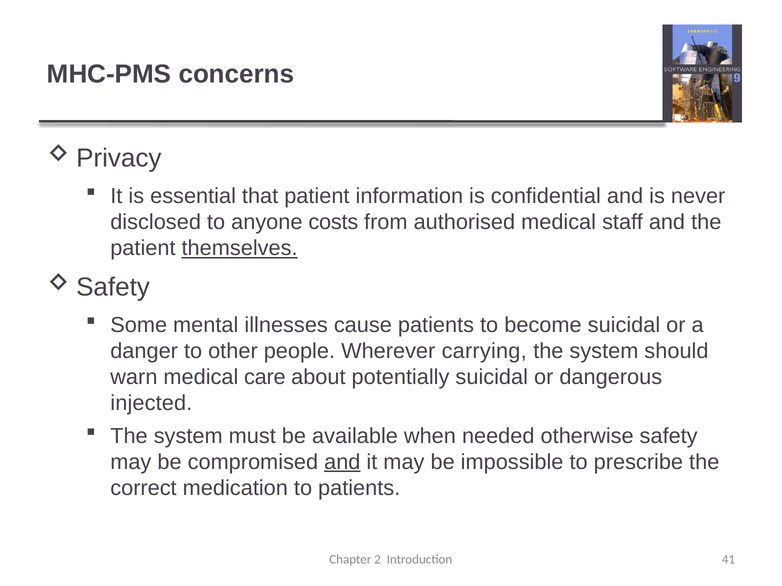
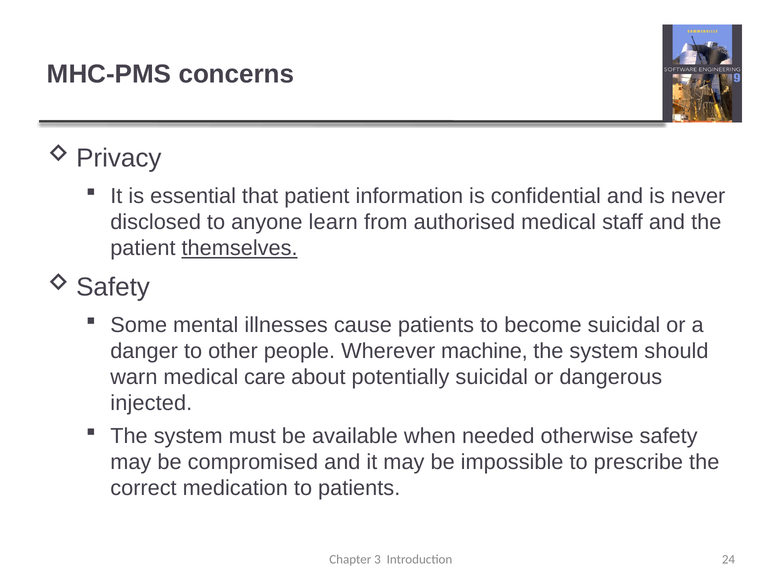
costs: costs -> learn
carrying: carrying -> machine
and at (342, 462) underline: present -> none
2: 2 -> 3
41: 41 -> 24
